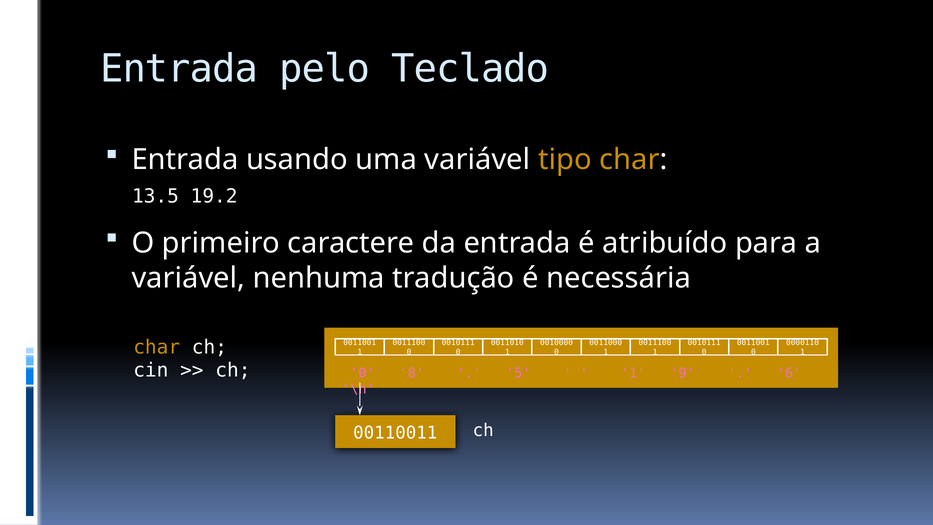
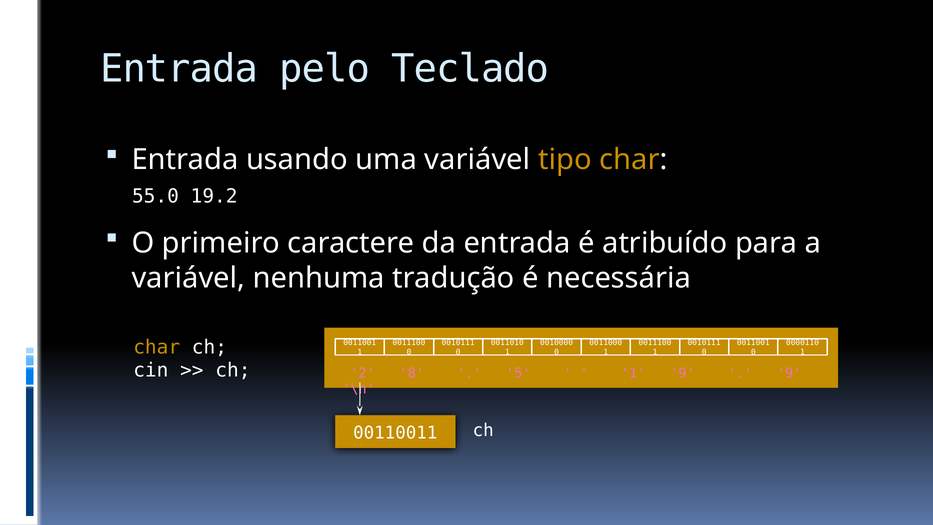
13.5: 13.5 -> 55.0
0 at (363, 373): 0 -> 2
6 at (789, 373): 6 -> 9
